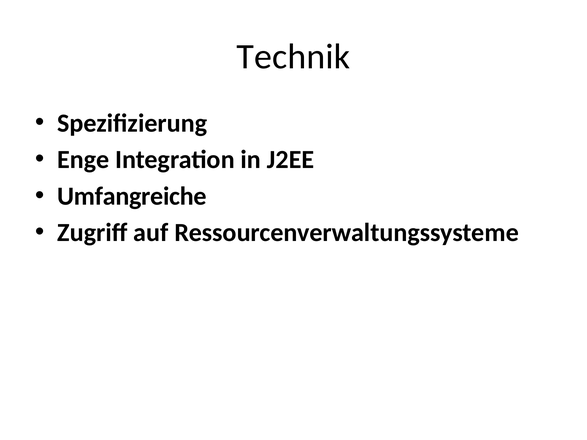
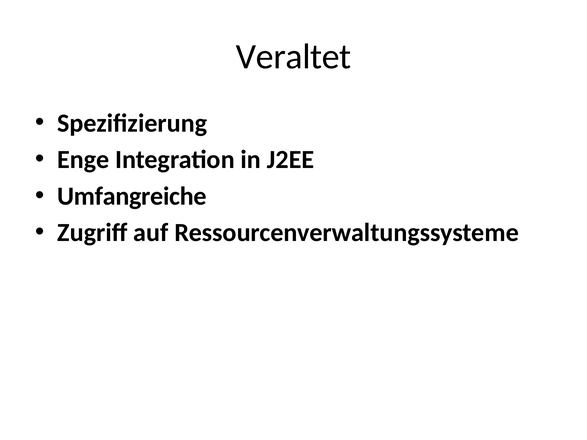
Technik: Technik -> Veraltet
